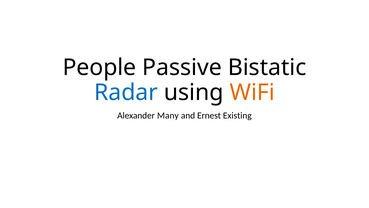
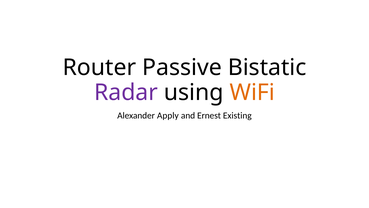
People: People -> Router
Radar colour: blue -> purple
Many: Many -> Apply
